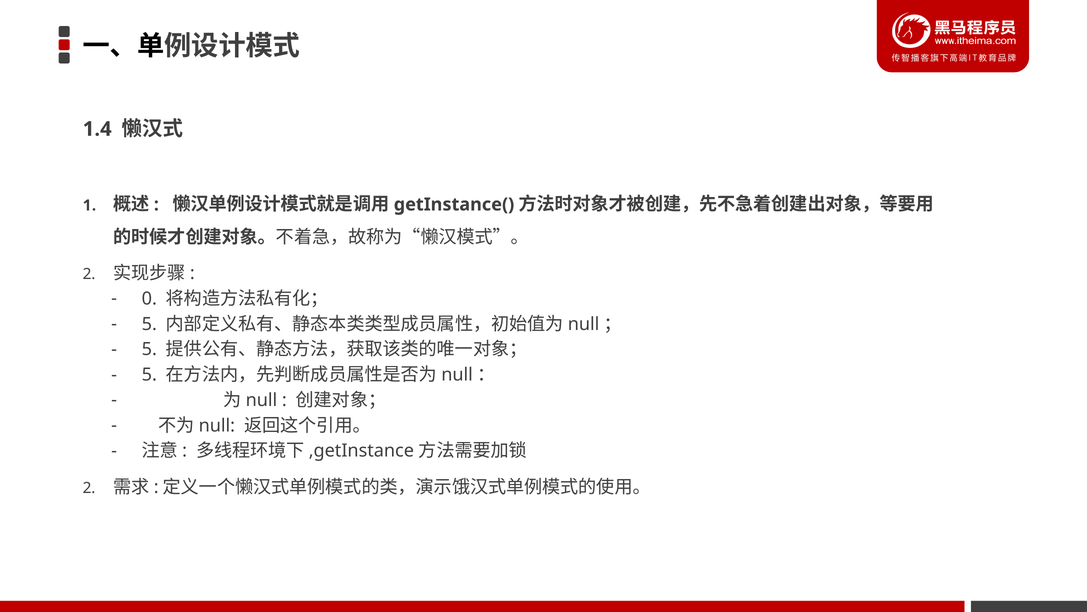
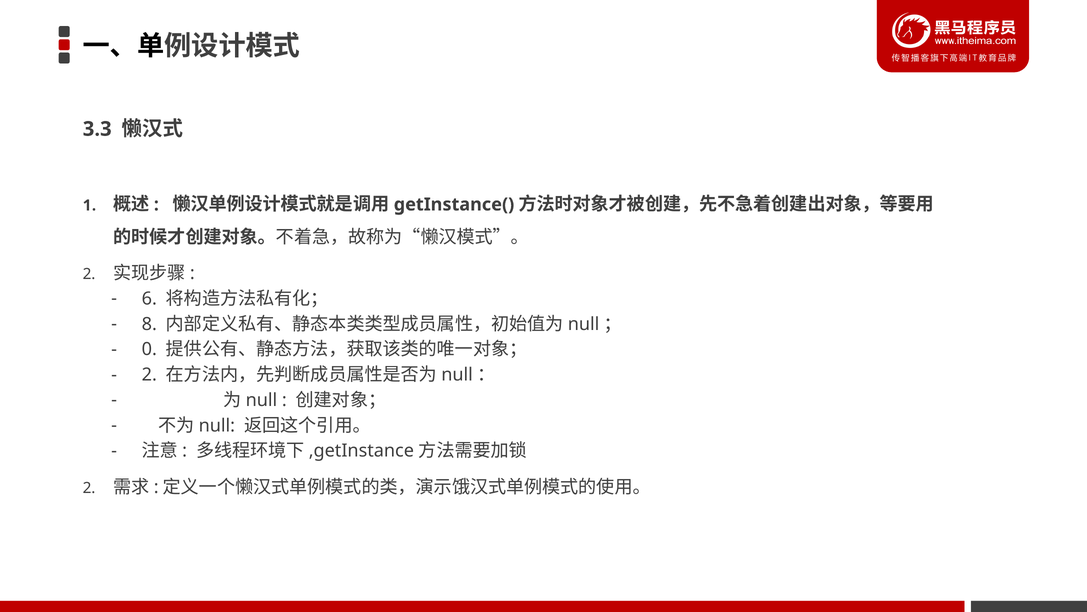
1.4: 1.4 -> 3.3
0: 0 -> 6
5 at (149, 324): 5 -> 8
5 at (149, 349): 5 -> 0
5 at (149, 375): 5 -> 2
